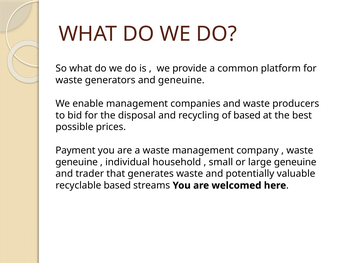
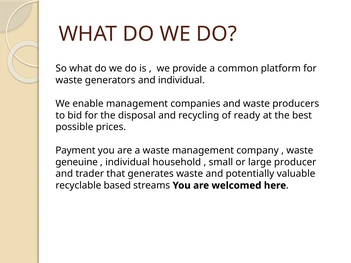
and geneuine: geneuine -> individual
of based: based -> ready
large geneuine: geneuine -> producer
